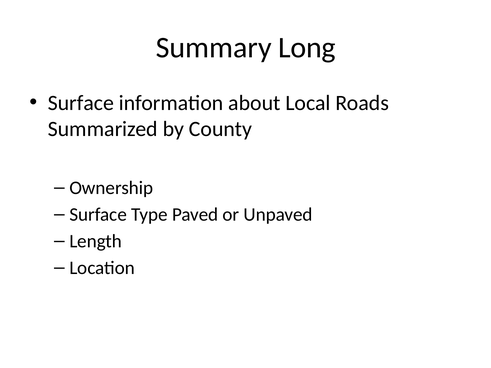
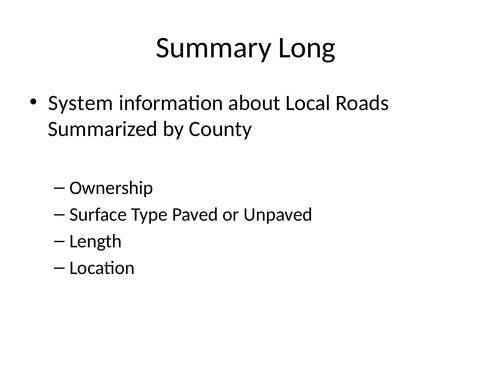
Surface at (81, 103): Surface -> System
